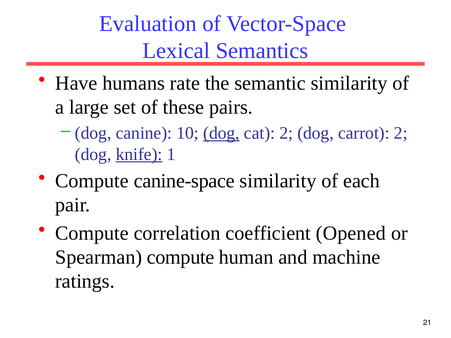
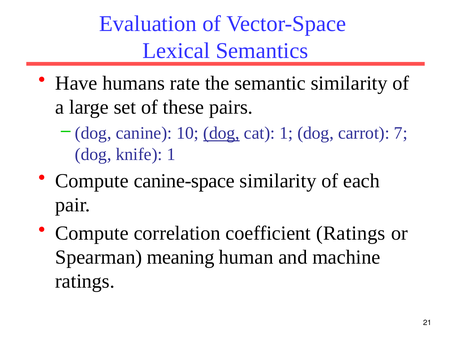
cat 2: 2 -> 1
carrot 2: 2 -> 7
knife underline: present -> none
coefficient Opened: Opened -> Ratings
Spearman compute: compute -> meaning
